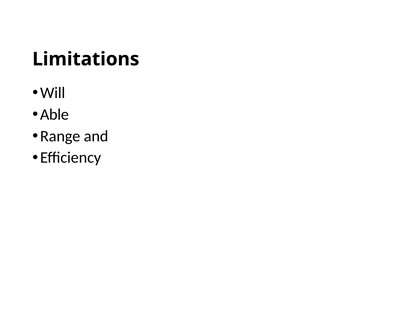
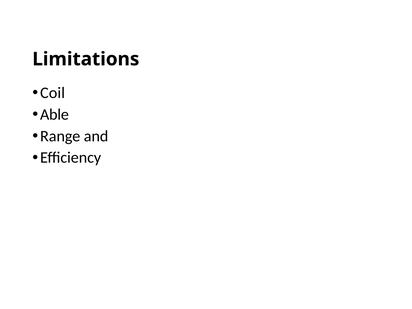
Will: Will -> Coil
